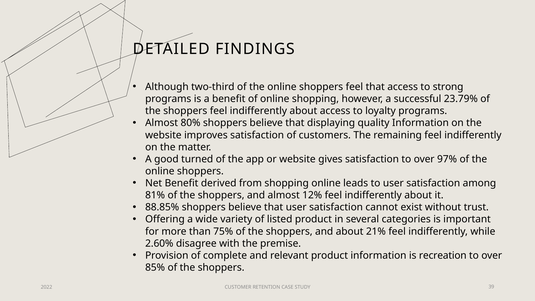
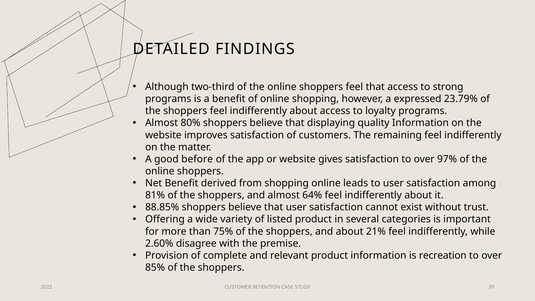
successful: successful -> expressed
turned: turned -> before
12%: 12% -> 64%
